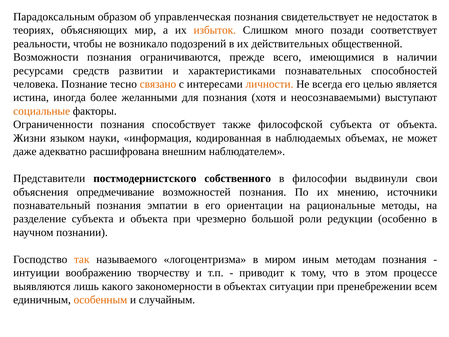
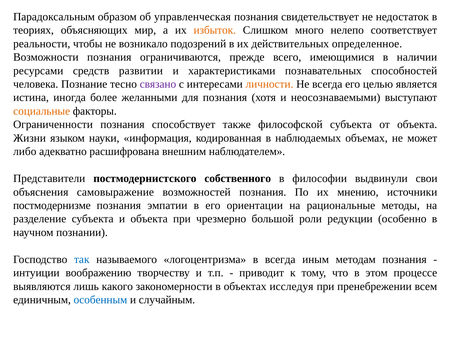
позади: позади -> нелепо
общественной: общественной -> определенное
связано colour: orange -> purple
даже: даже -> либо
опредмечивание: опредмечивание -> самовыражение
познавательный: познавательный -> постмодернизме
так colour: orange -> blue
в миром: миром -> всегда
ситуации: ситуации -> исследуя
особенным colour: orange -> blue
